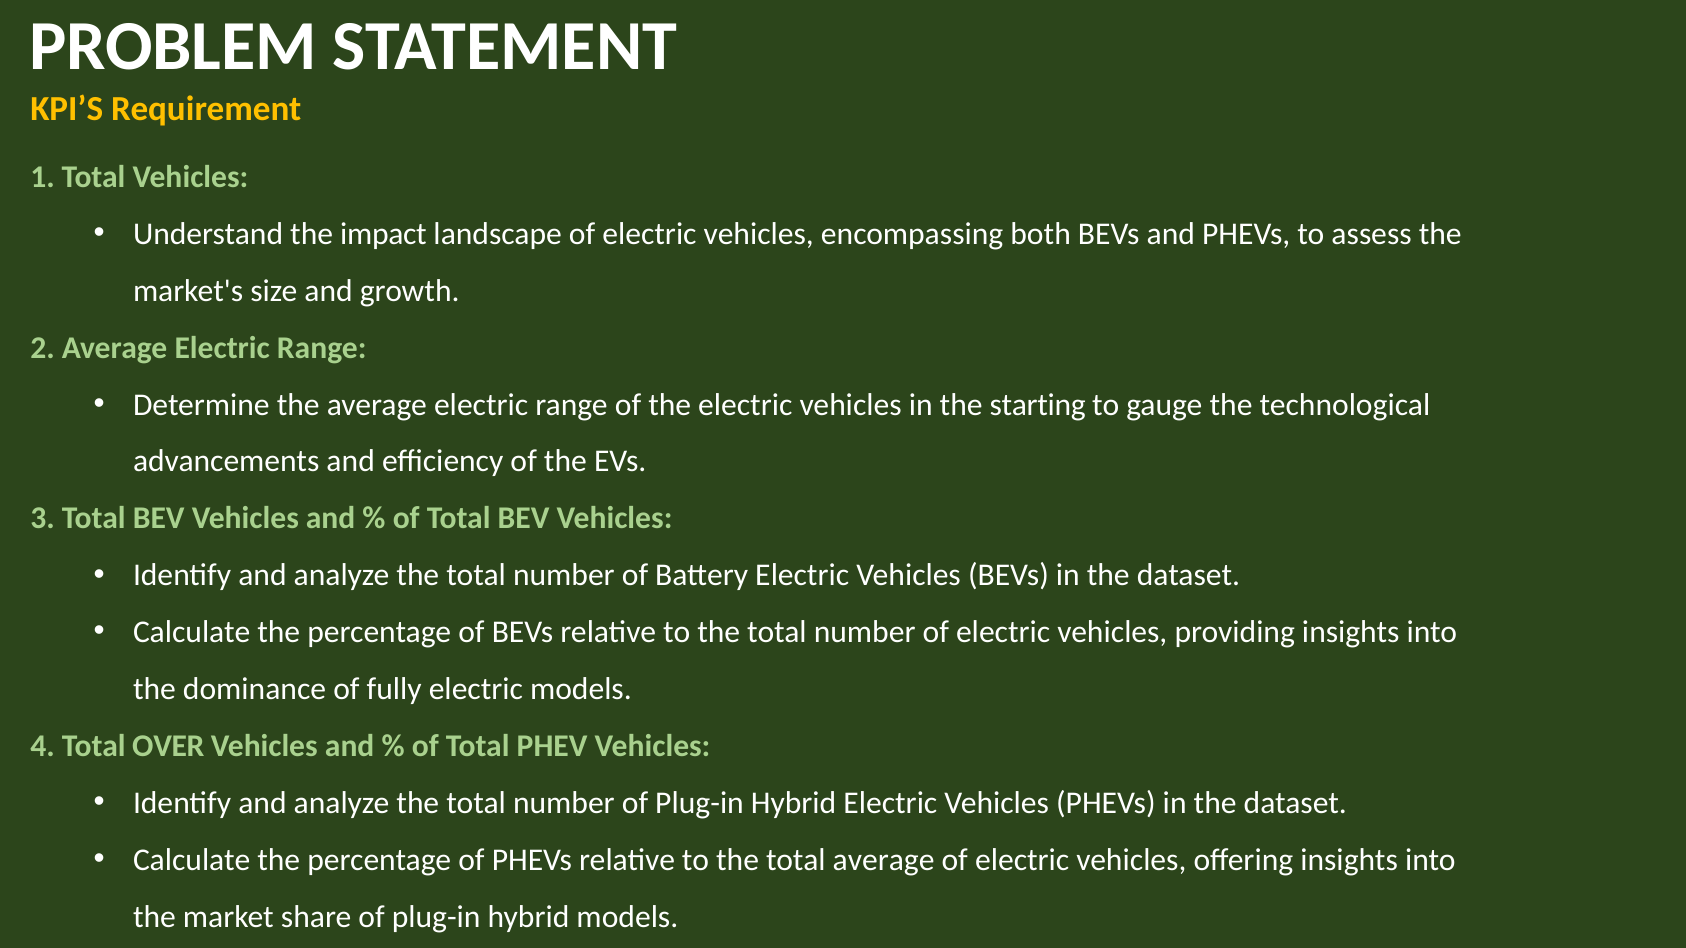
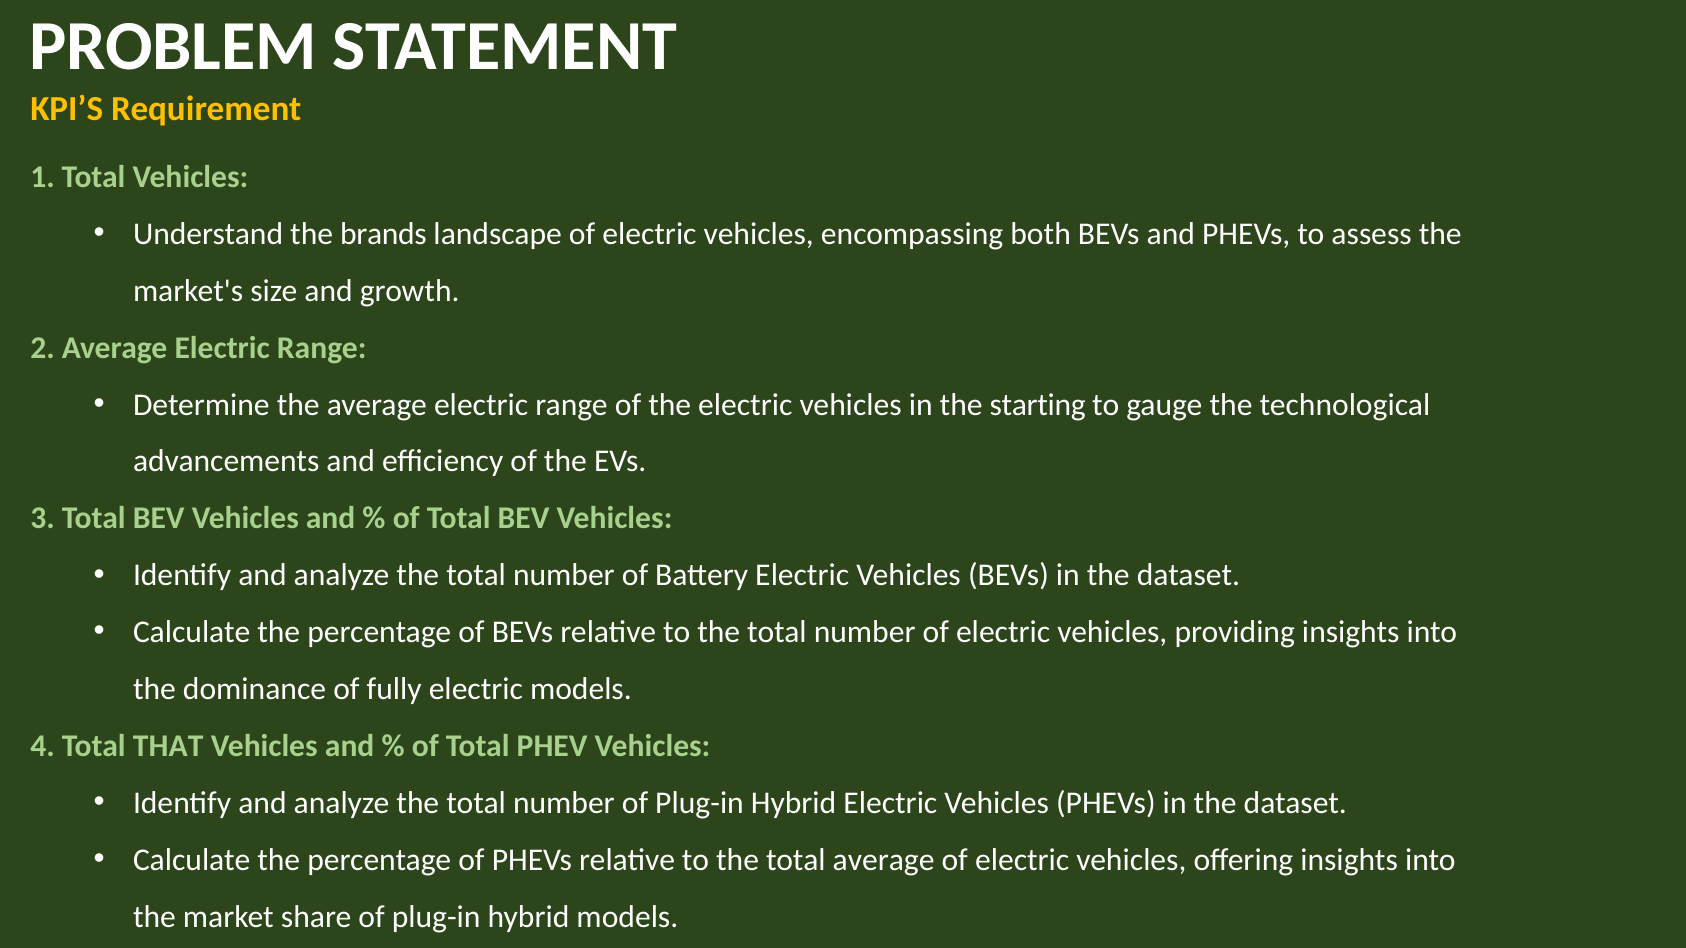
impact: impact -> brands
OVER: OVER -> THAT
